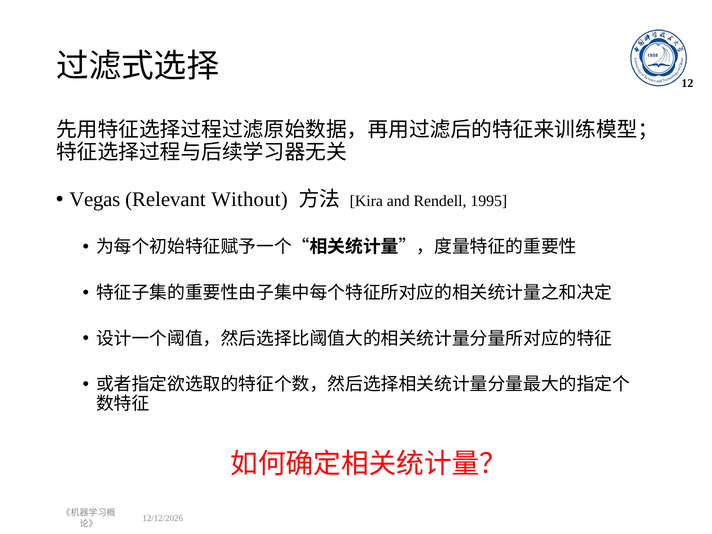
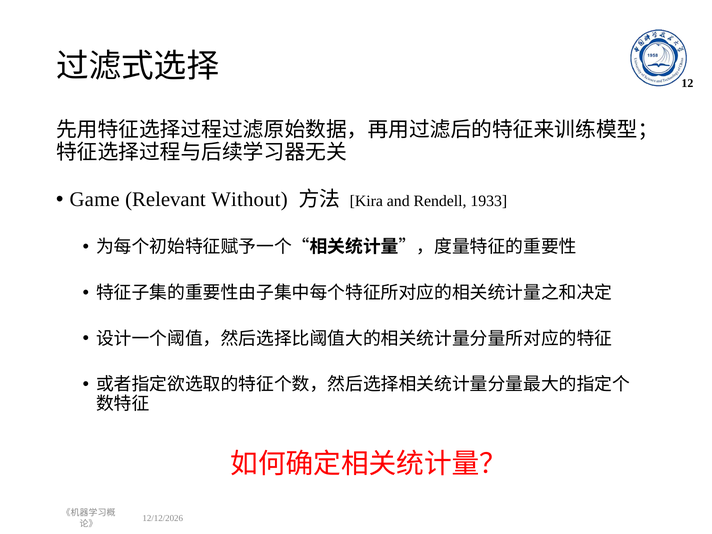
Vegas: Vegas -> Game
1995: 1995 -> 1933
